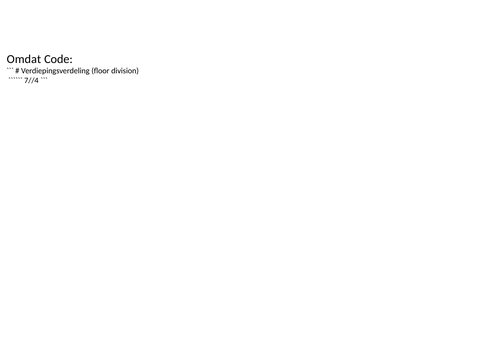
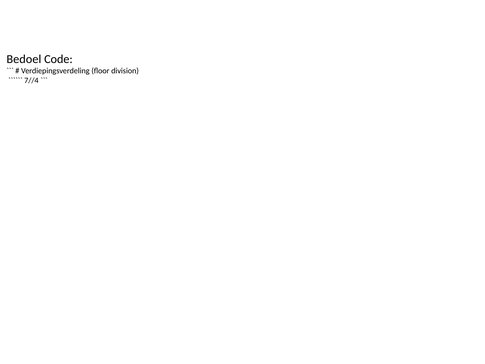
Omdat: Omdat -> Bedoel
